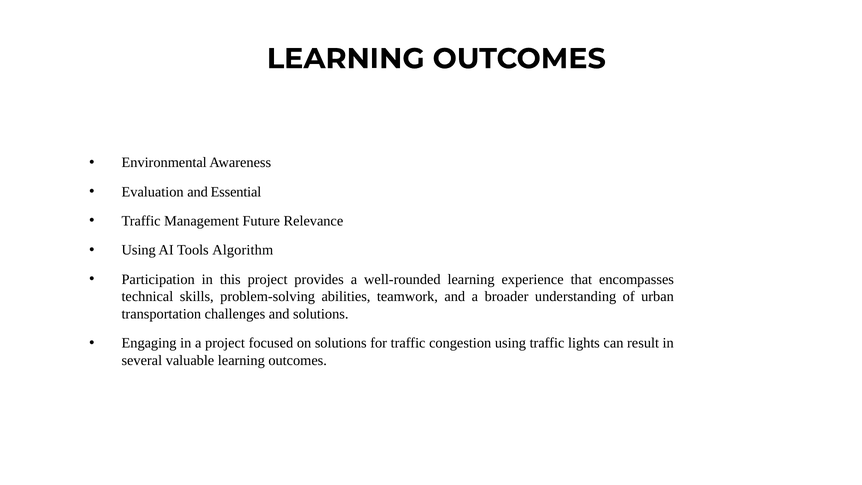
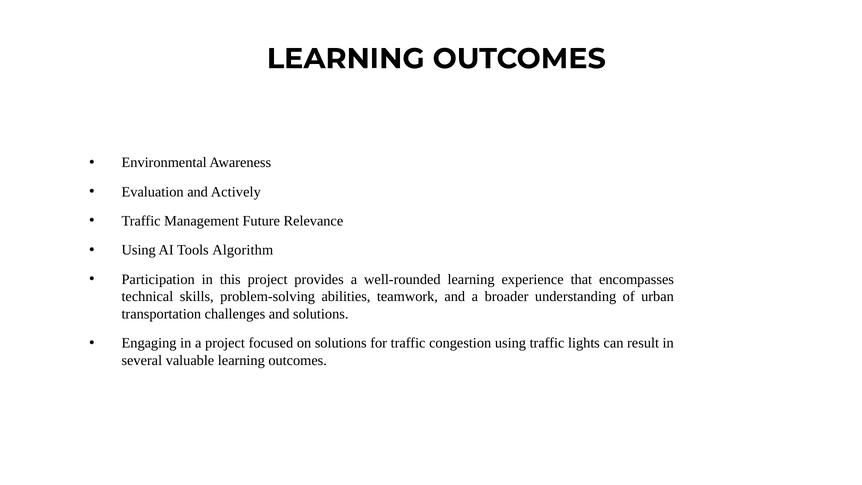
Essential: Essential -> Actively
